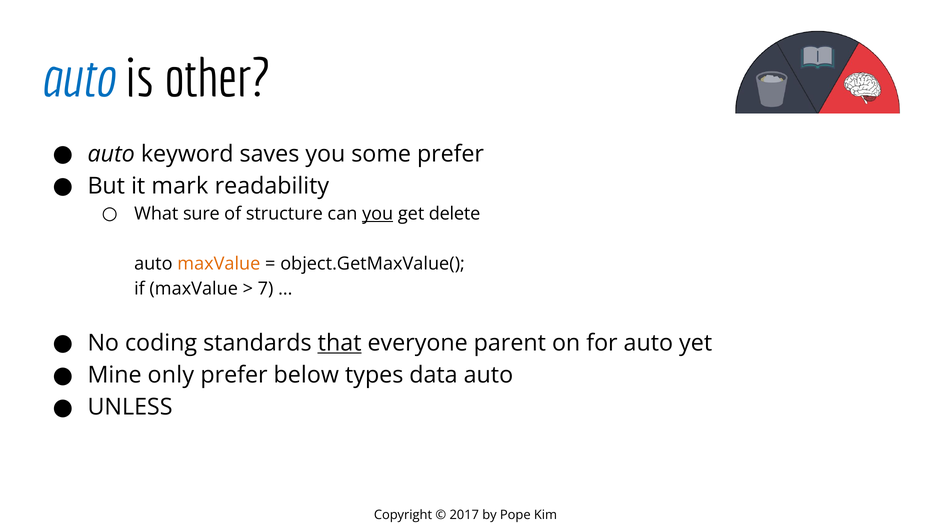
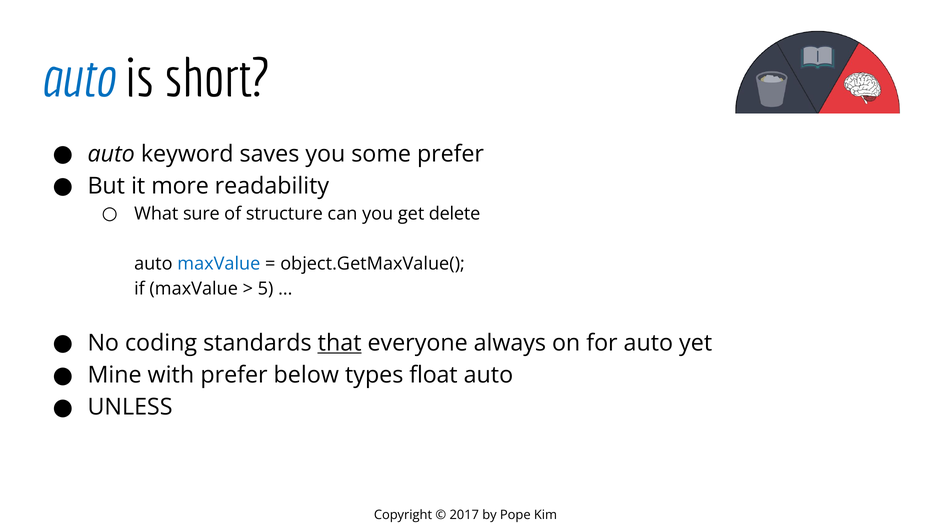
other: other -> short
mark: mark -> more
you at (378, 214) underline: present -> none
maxValue at (219, 264) colour: orange -> blue
7: 7 -> 5
parent: parent -> always
only: only -> with
data: data -> float
